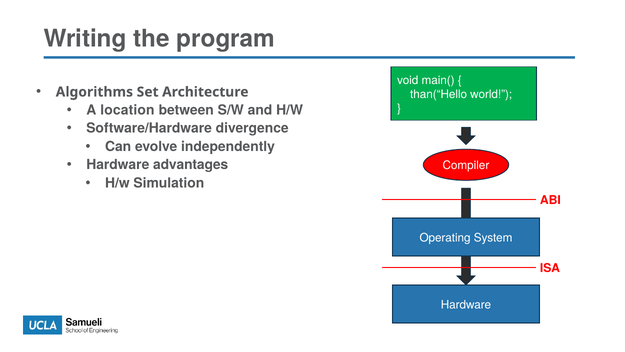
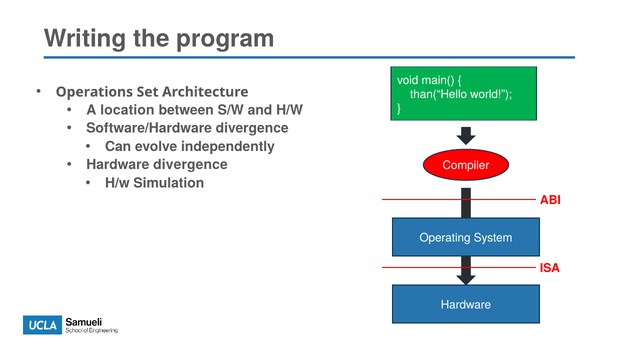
Algorithms: Algorithms -> Operations
Hardware advantages: advantages -> divergence
